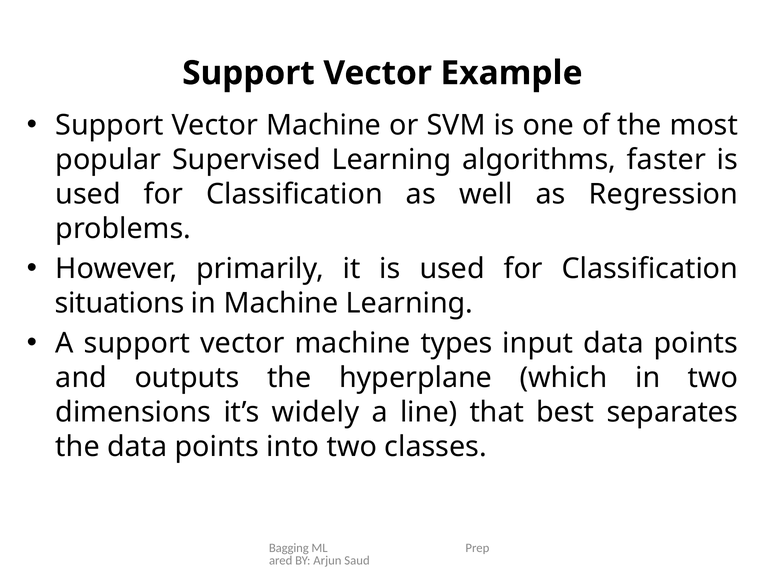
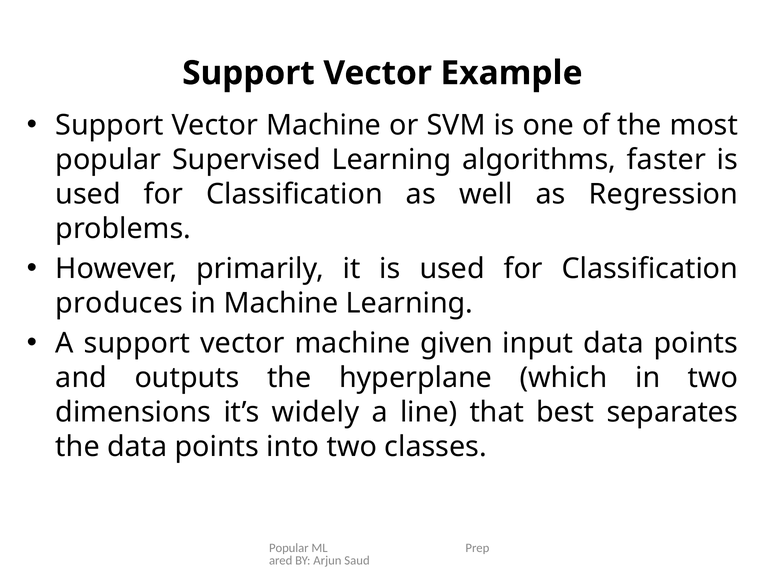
situations: situations -> produces
types: types -> given
Bagging at (289, 548): Bagging -> Popular
